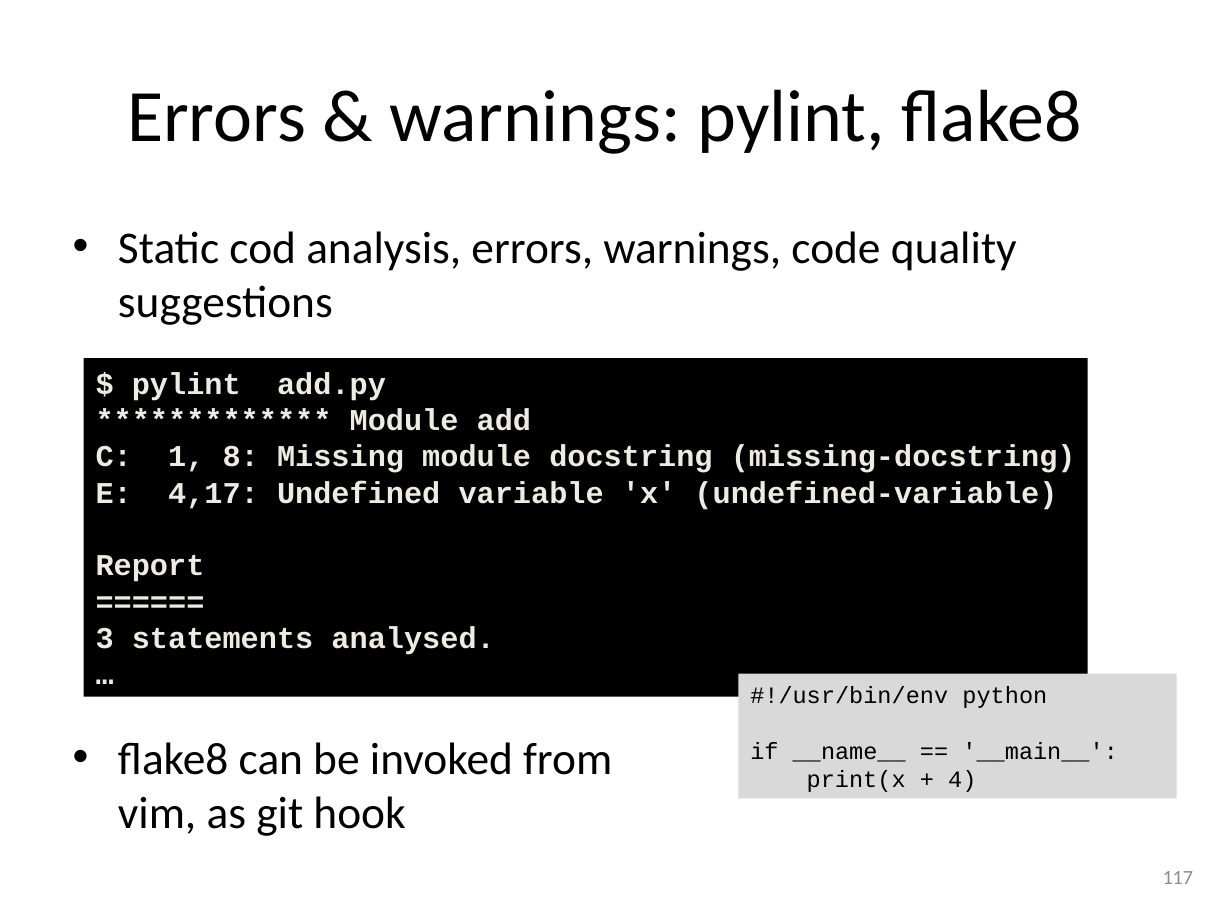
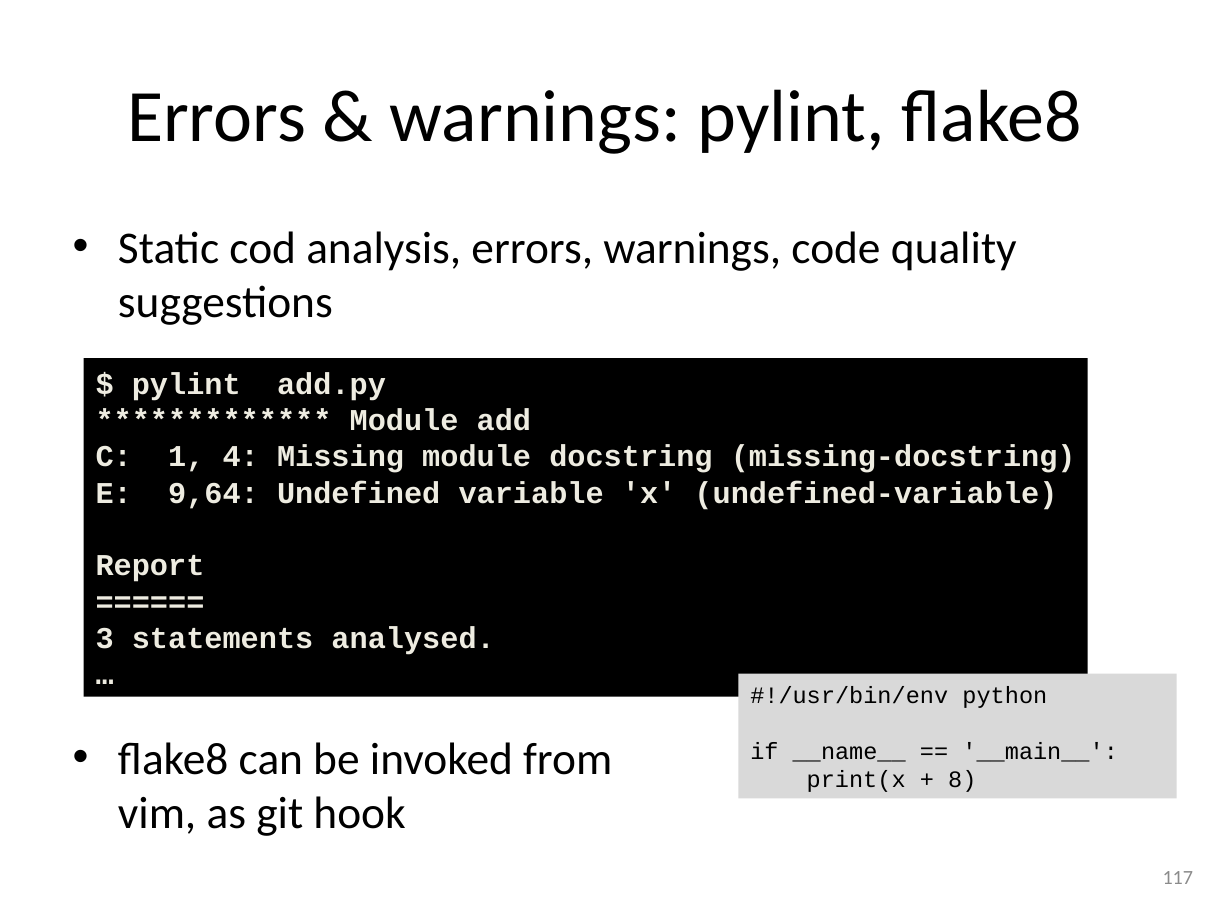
8: 8 -> 4
4,17: 4,17 -> 9,64
4: 4 -> 8
